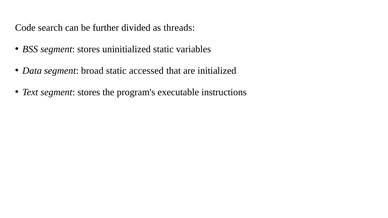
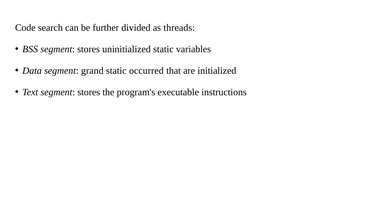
broad: broad -> grand
accessed: accessed -> occurred
